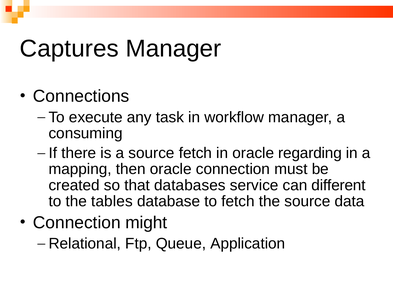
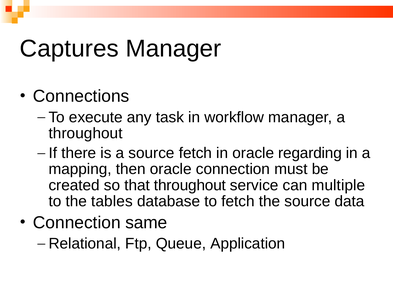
consuming at (86, 133): consuming -> throughout
that databases: databases -> throughout
different: different -> multiple
might: might -> same
